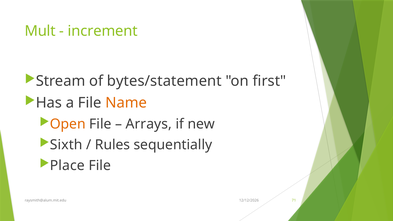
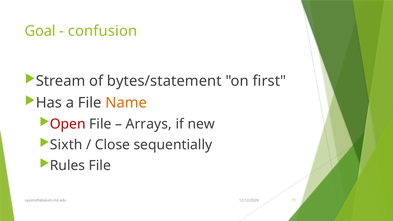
Mult: Mult -> Goal
increment: increment -> confusion
Open colour: orange -> red
Rules: Rules -> Close
Place: Place -> Rules
